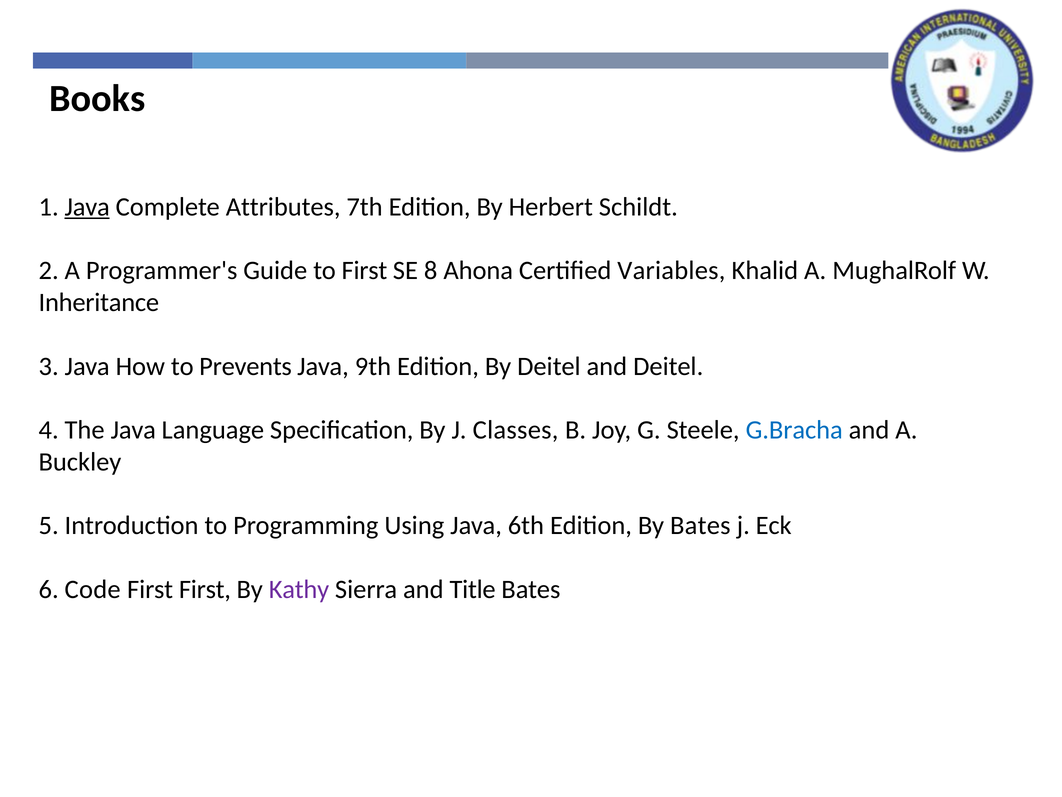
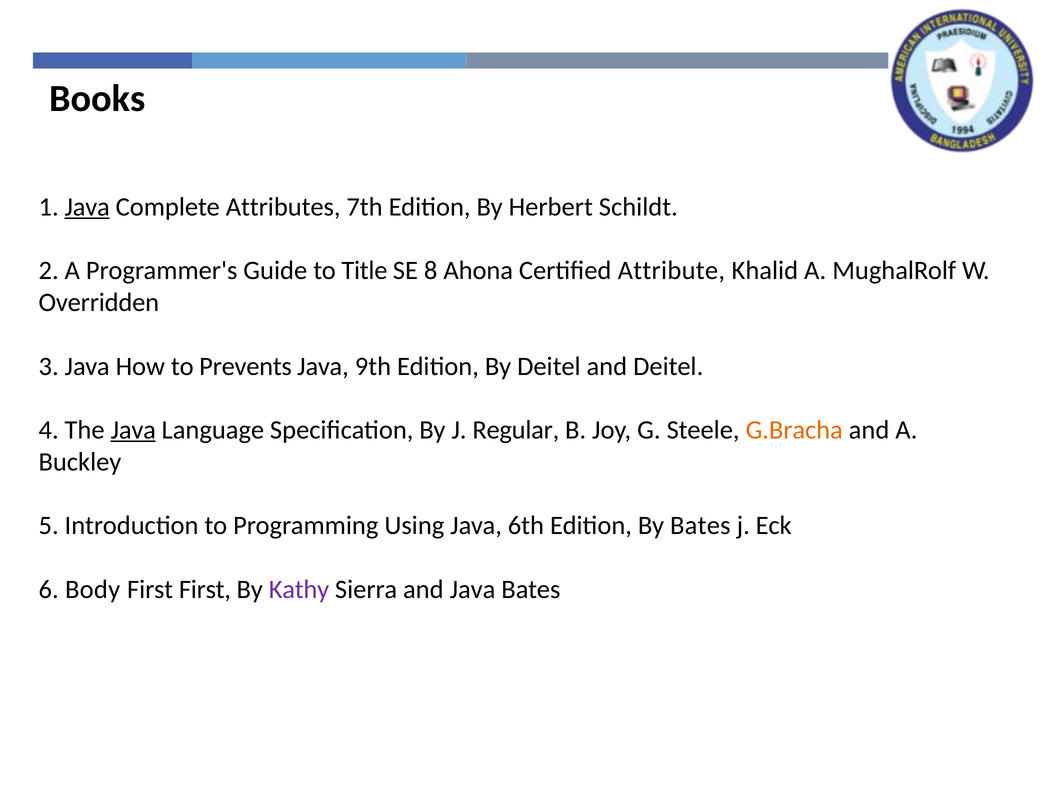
to First: First -> Title
Variables: Variables -> Attribute
Inheritance: Inheritance -> Overridden
Java at (133, 430) underline: none -> present
Classes: Classes -> Regular
G.Bracha colour: blue -> orange
Code: Code -> Body
and Title: Title -> Java
